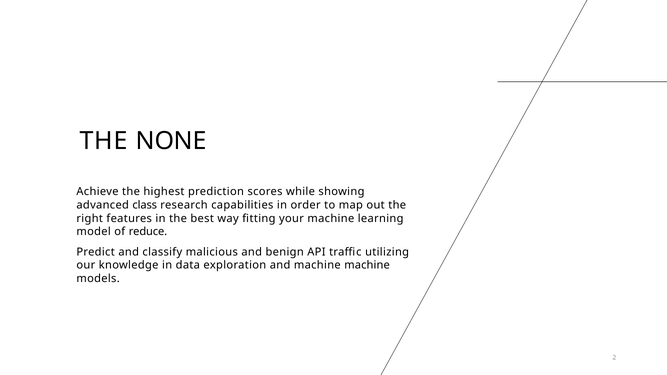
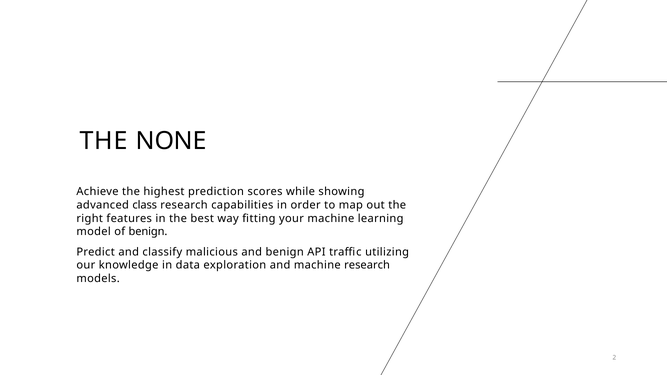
of reduce: reduce -> benign
machine machine: machine -> research
